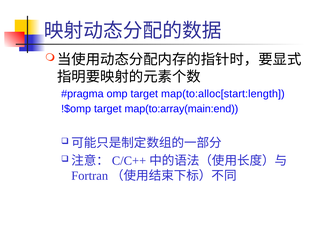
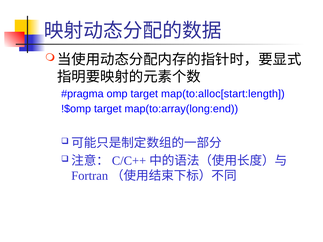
map(to:array(main:end: map(to:array(main:end -> map(to:array(long:end
